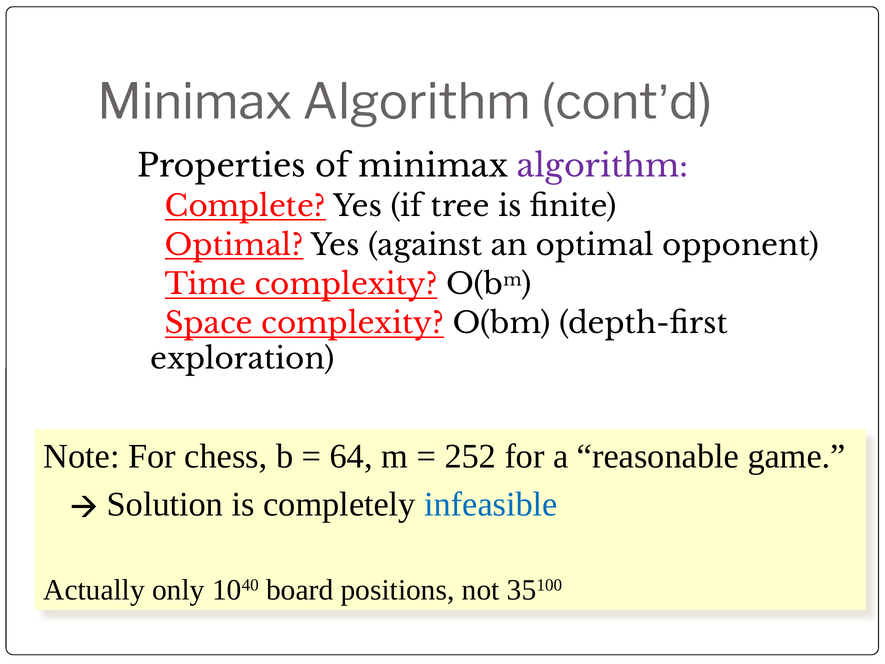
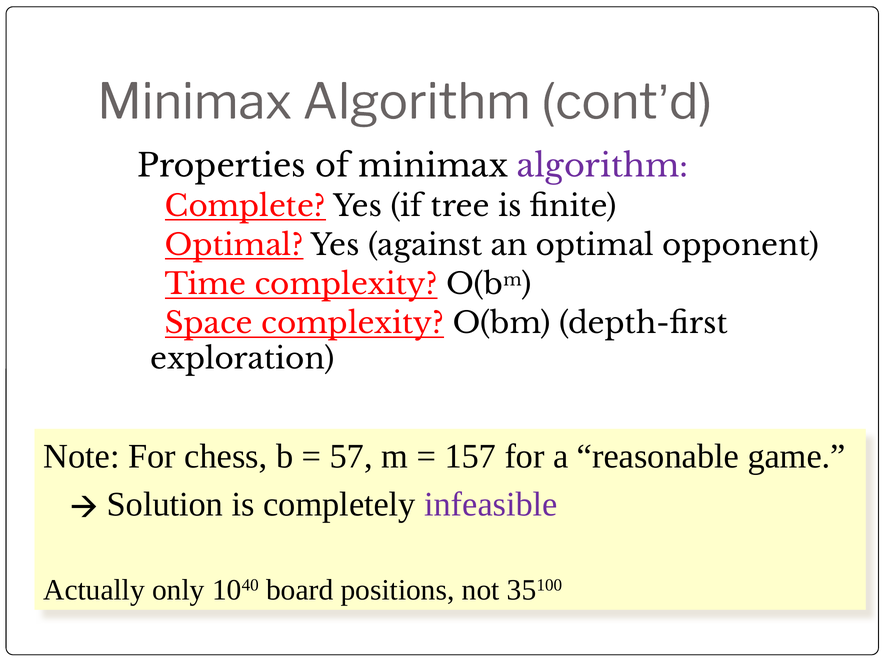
64: 64 -> 57
252: 252 -> 157
infeasible colour: blue -> purple
